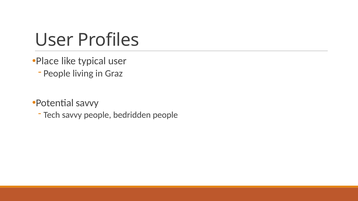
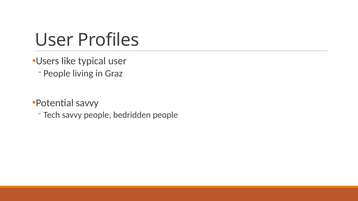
Place: Place -> Users
